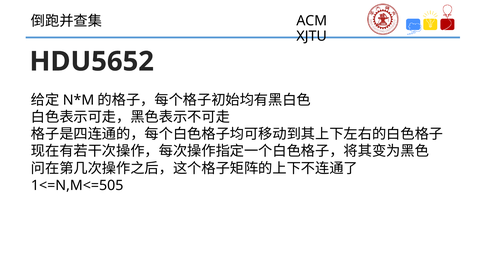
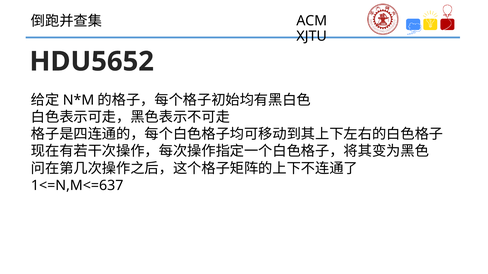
1<=N,M<=505: 1<=N,M<=505 -> 1<=N,M<=637
